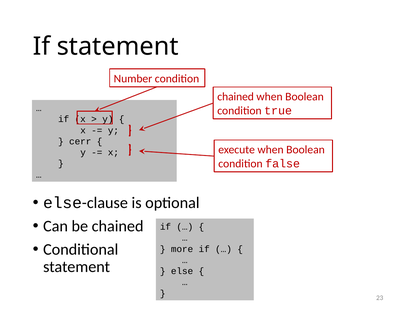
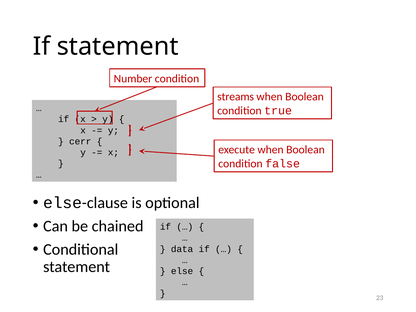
chained at (236, 97): chained -> streams
more: more -> data
